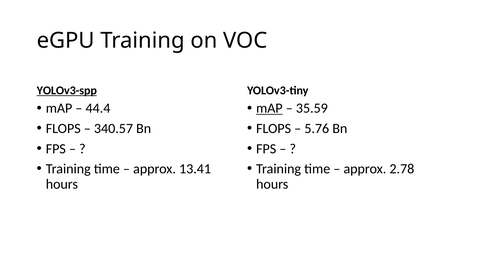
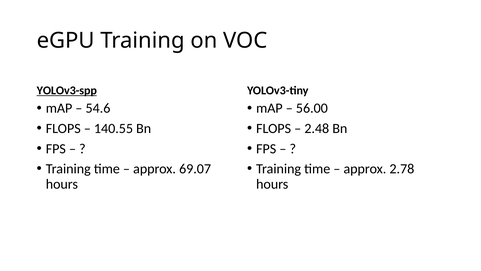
44.4: 44.4 -> 54.6
mAP at (269, 108) underline: present -> none
35.59: 35.59 -> 56.00
340.57: 340.57 -> 140.55
5.76: 5.76 -> 2.48
13.41: 13.41 -> 69.07
